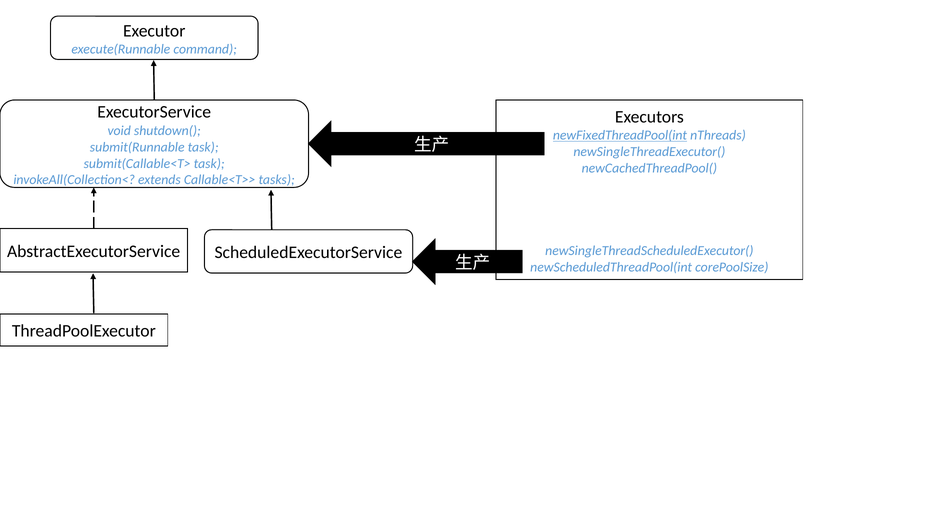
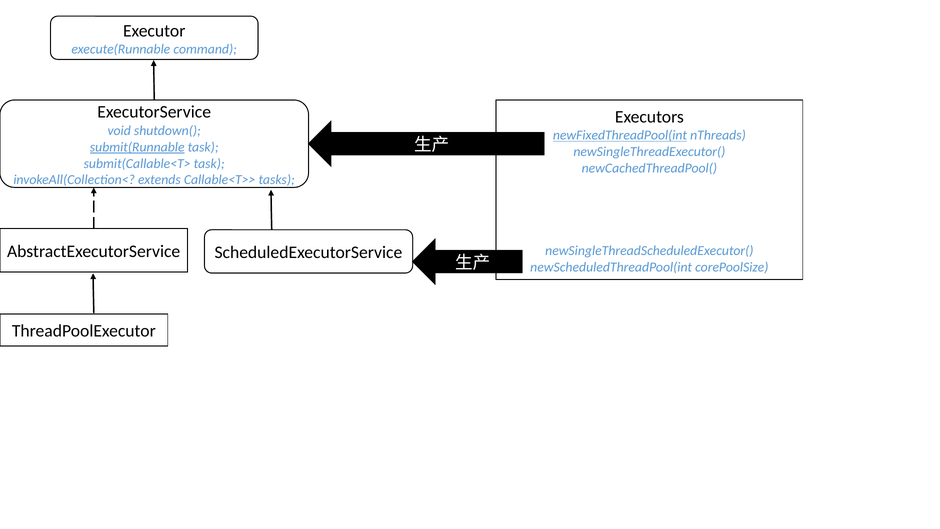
submit(Runnable underline: none -> present
